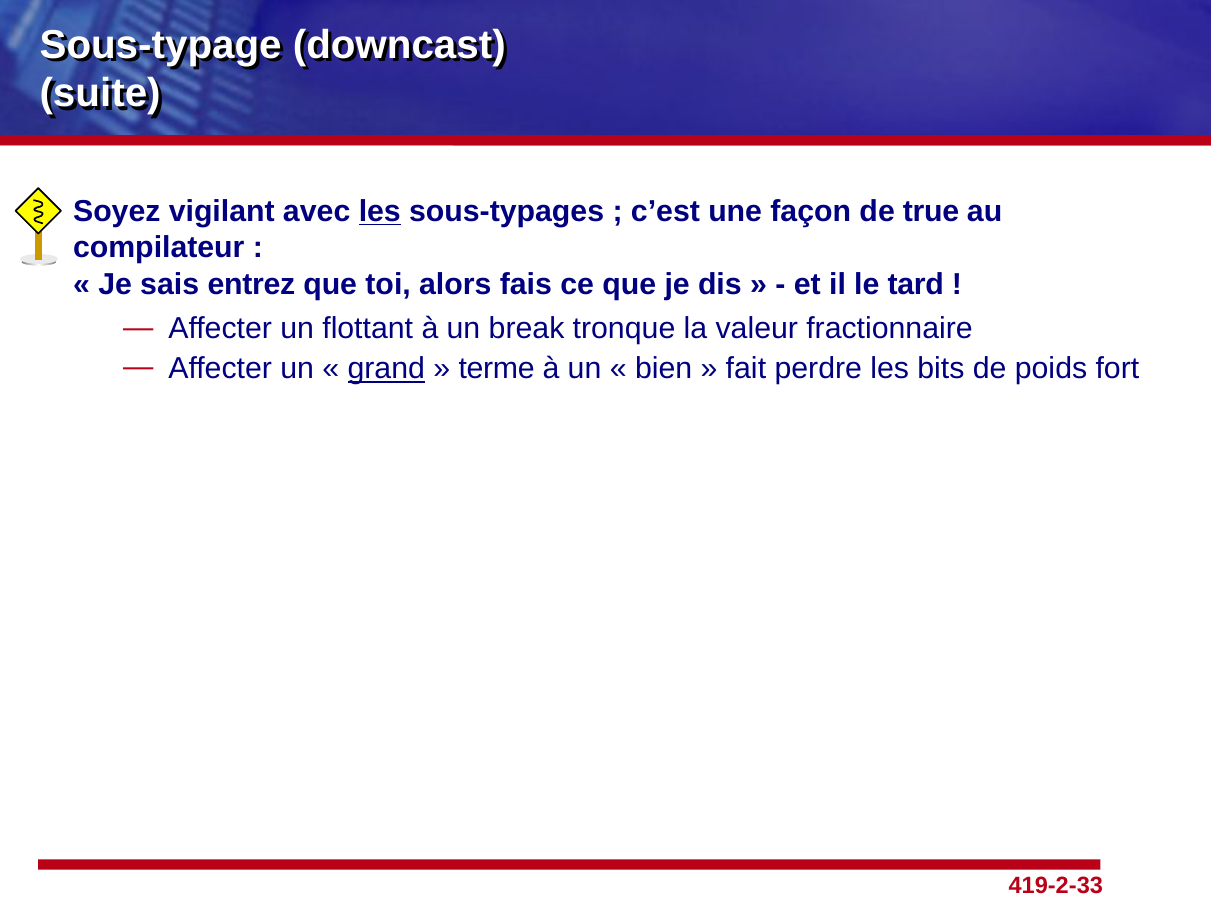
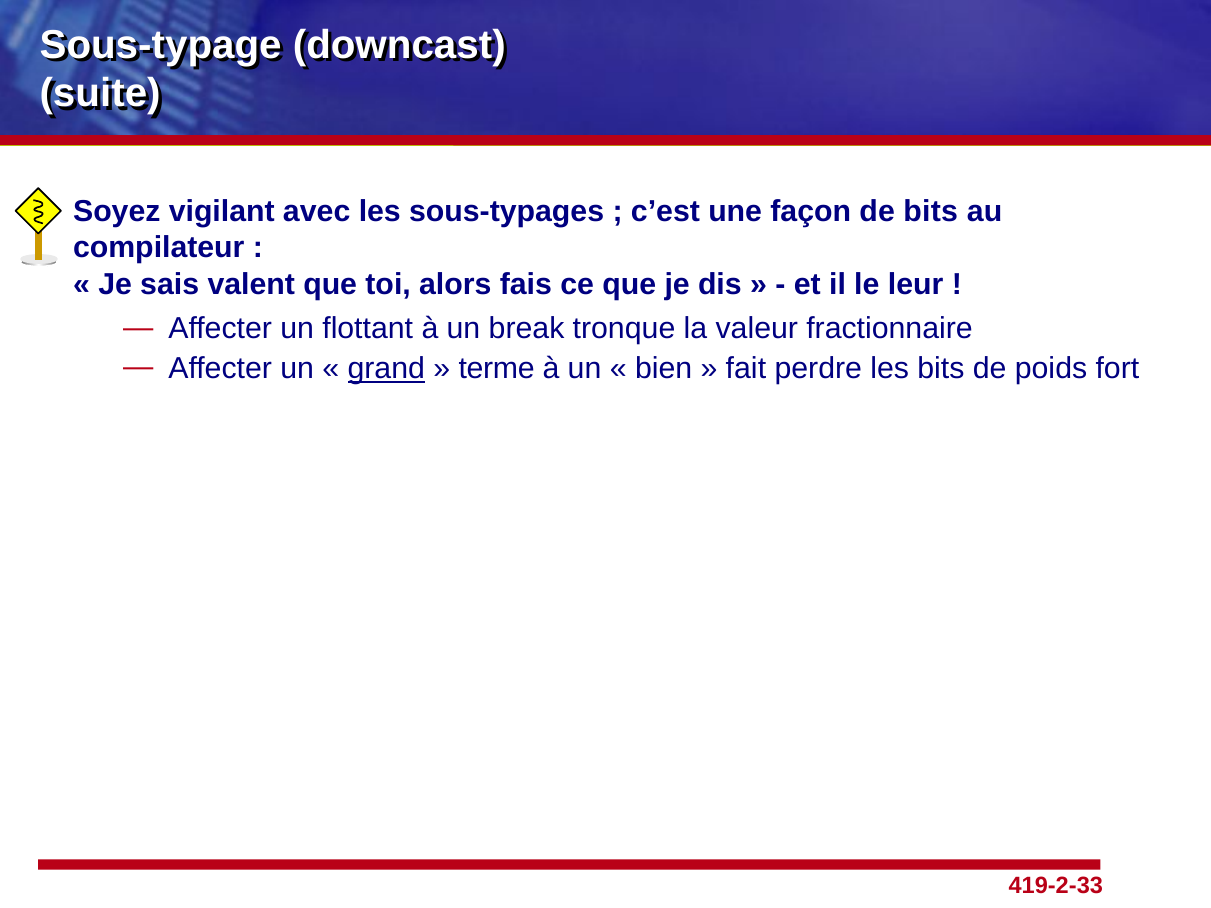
les at (380, 212) underline: present -> none
de true: true -> bits
entrez: entrez -> valent
tard: tard -> leur
